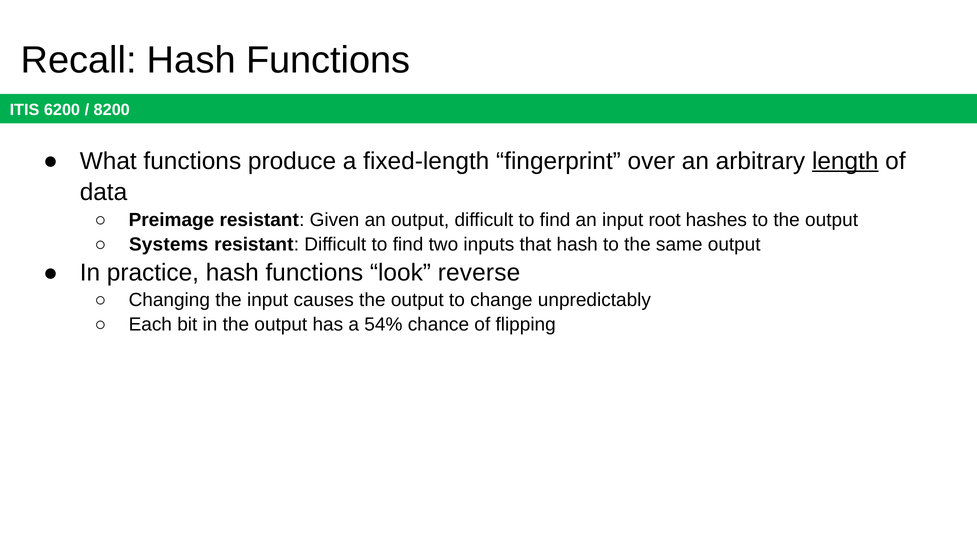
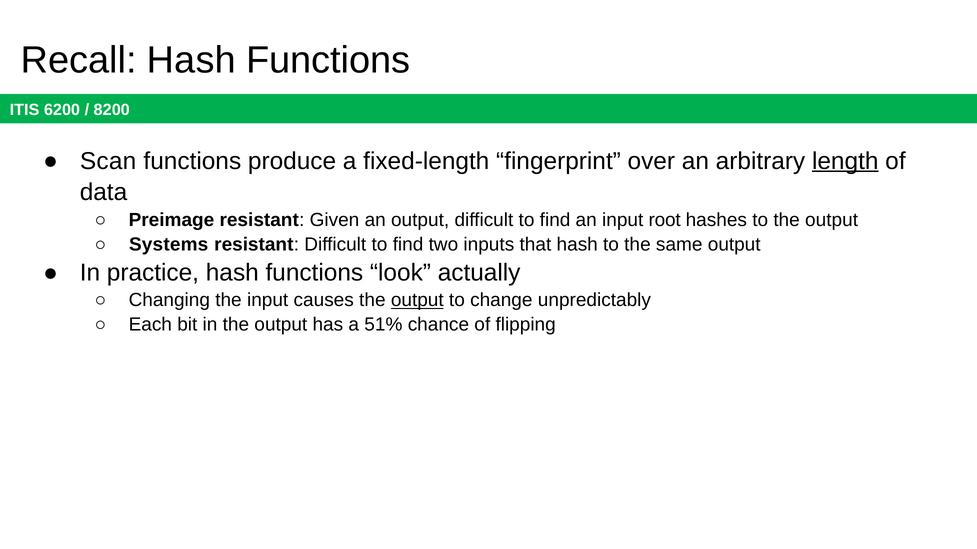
What: What -> Scan
reverse: reverse -> actually
output at (417, 301) underline: none -> present
54%: 54% -> 51%
